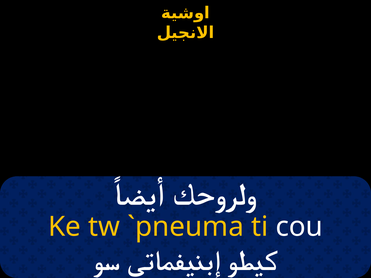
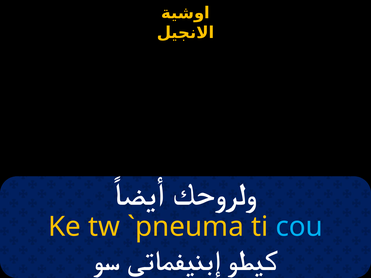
cou colour: white -> light blue
